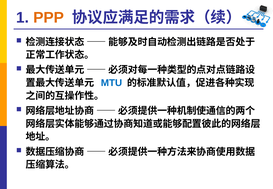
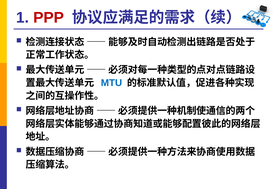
PPP colour: orange -> red
